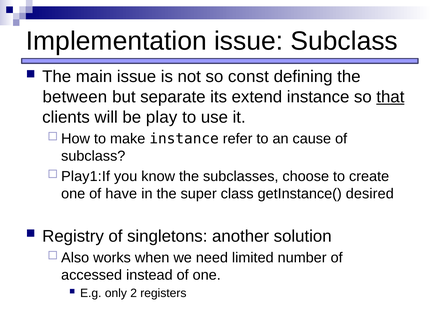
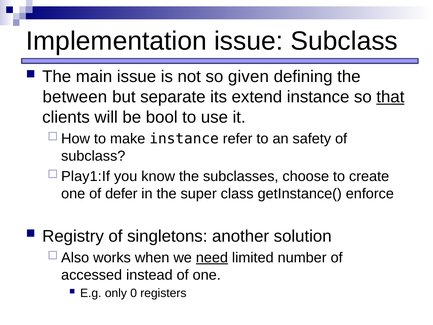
const: const -> given
play: play -> bool
cause: cause -> safety
have: have -> defer
desired: desired -> enforce
need underline: none -> present
2: 2 -> 0
